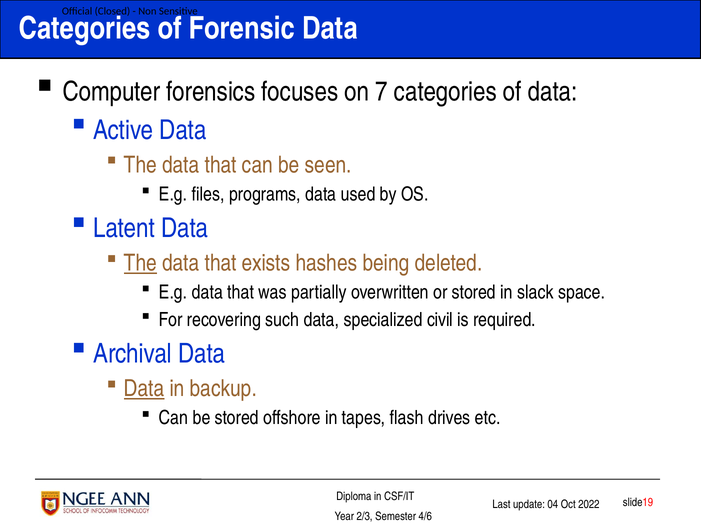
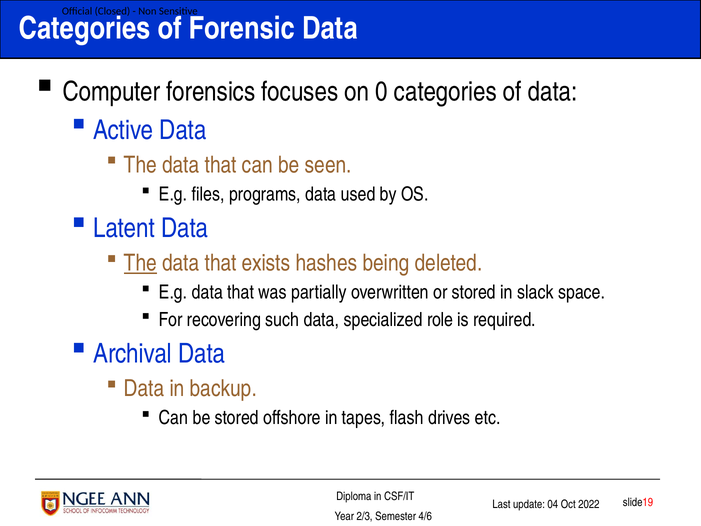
7: 7 -> 0
civil: civil -> role
Data at (144, 388) underline: present -> none
